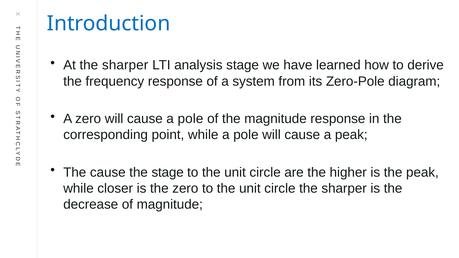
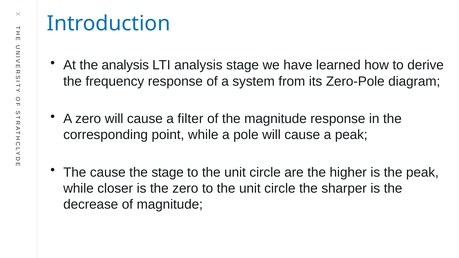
At the sharper: sharper -> analysis
cause a pole: pole -> filter
